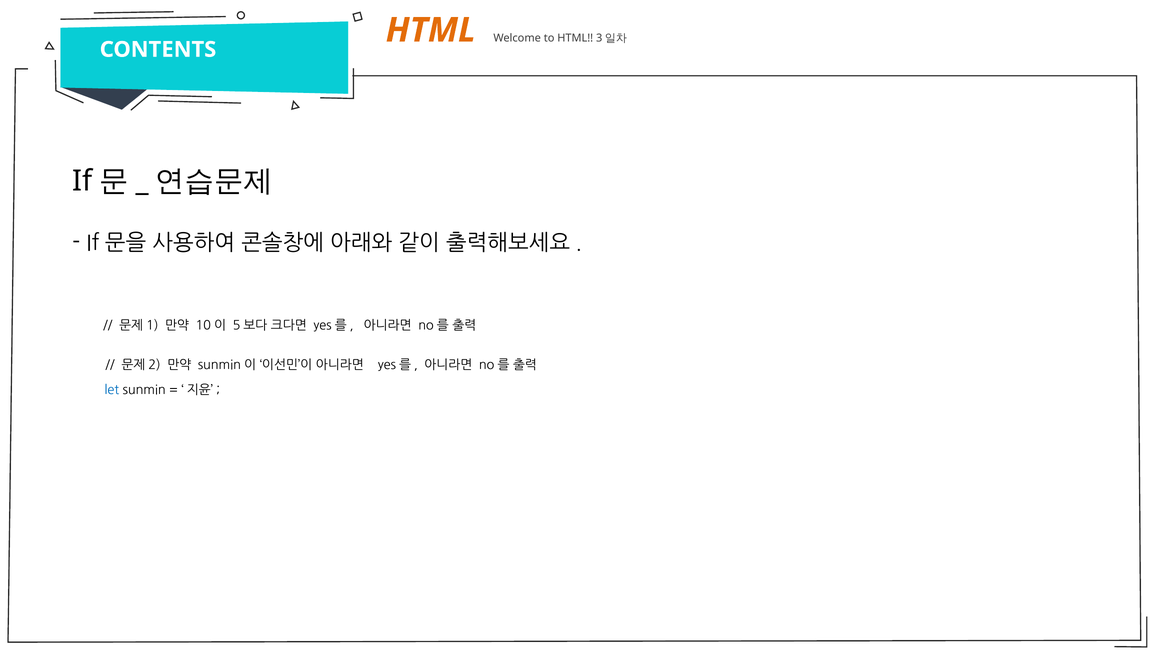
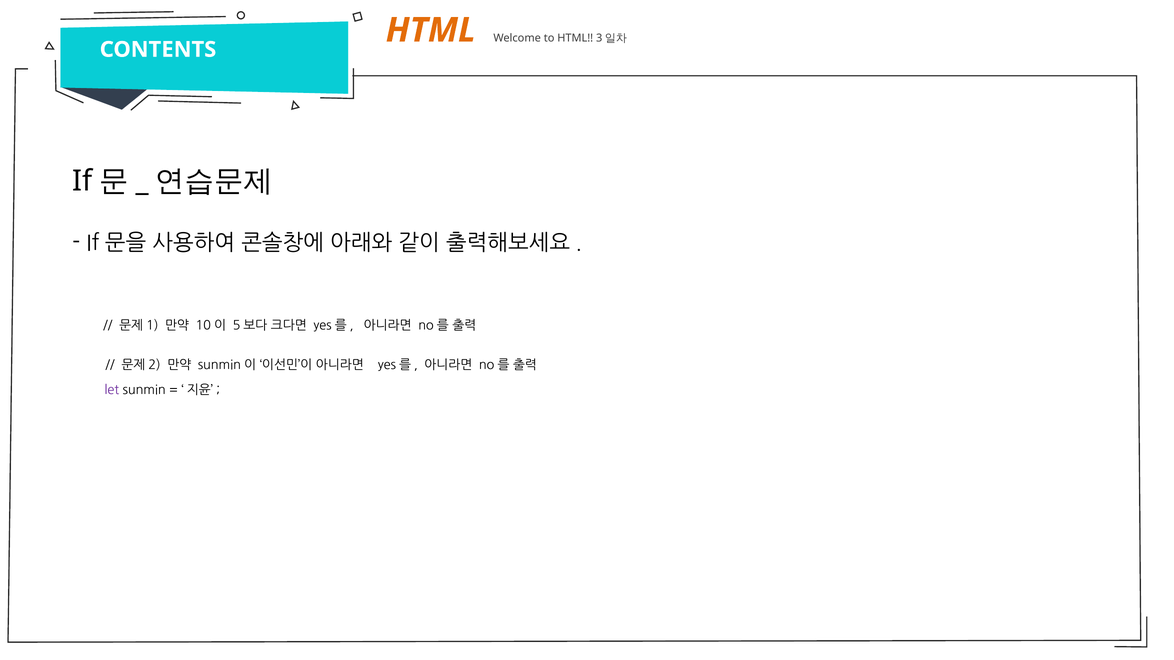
let colour: blue -> purple
